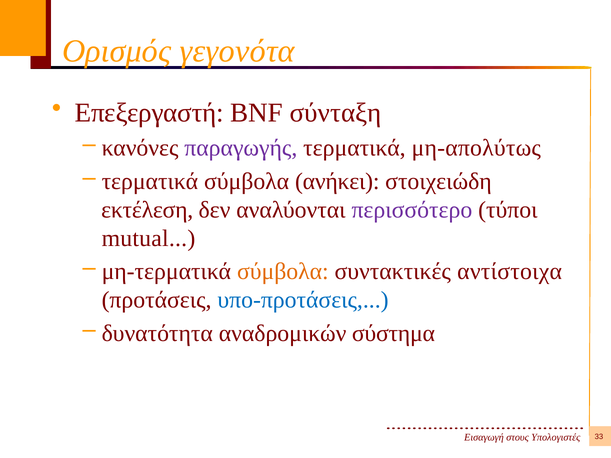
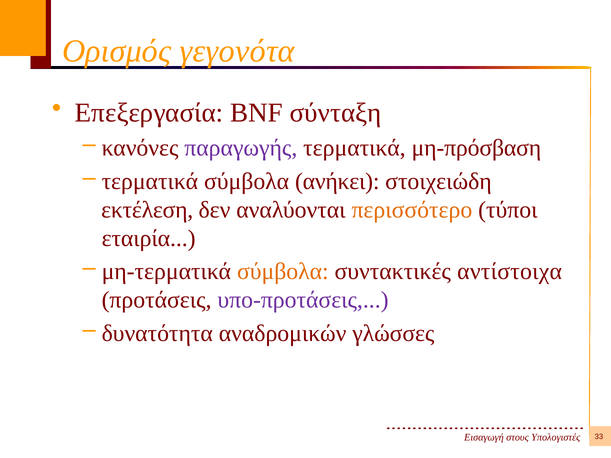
Επεξεργαστή: Επεξεργαστή -> Επεξεργασία
μη-απολύτως: μη-απολύτως -> μη-πρόσβαση
περισσότερο colour: purple -> orange
mutual: mutual -> εταιρία
υπο-προτάσεις colour: blue -> purple
σύστημα: σύστημα -> γλώσσες
